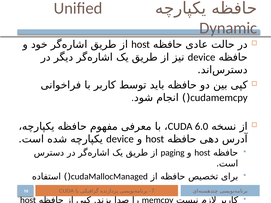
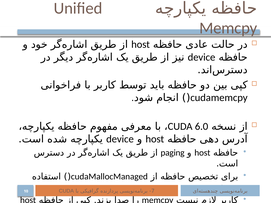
Dynamic at (228, 28): Dynamic -> Memcpy
